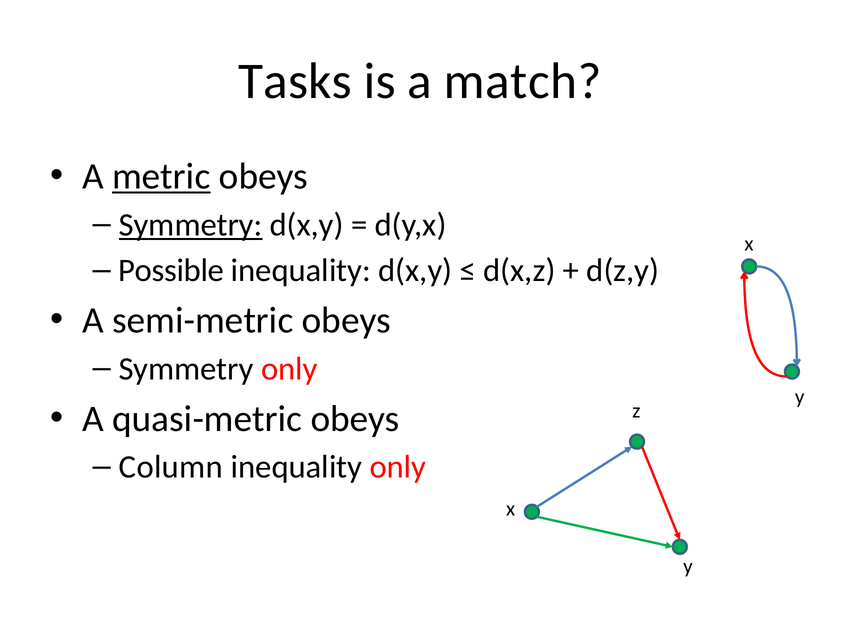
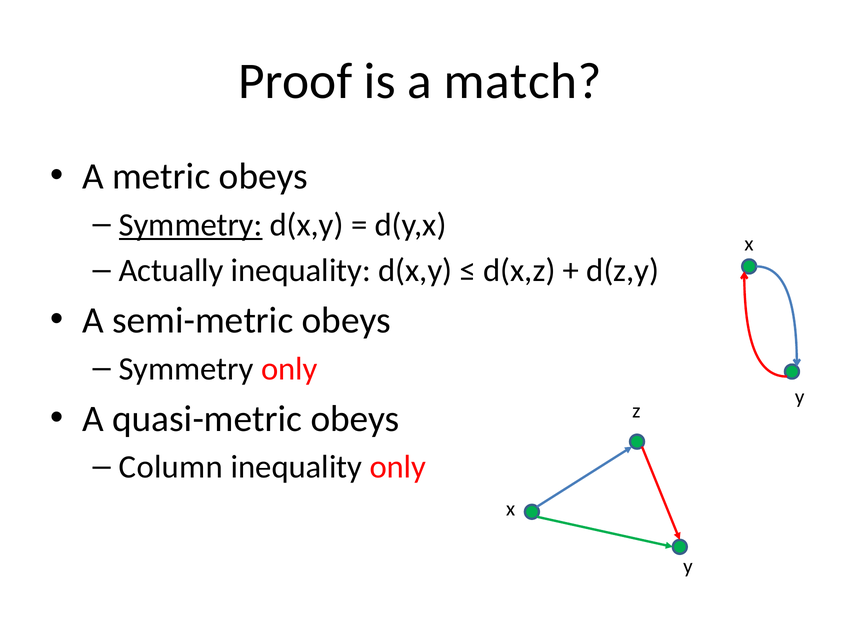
Tasks: Tasks -> Proof
metric underline: present -> none
Possible: Possible -> Actually
